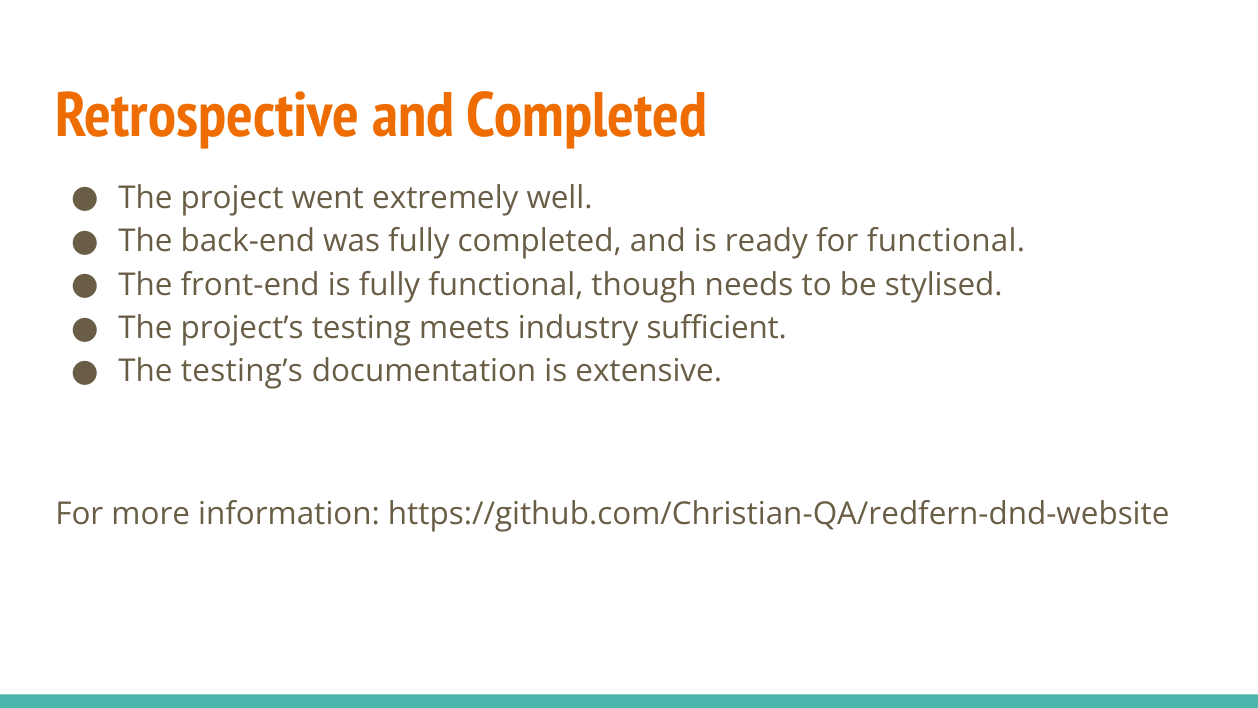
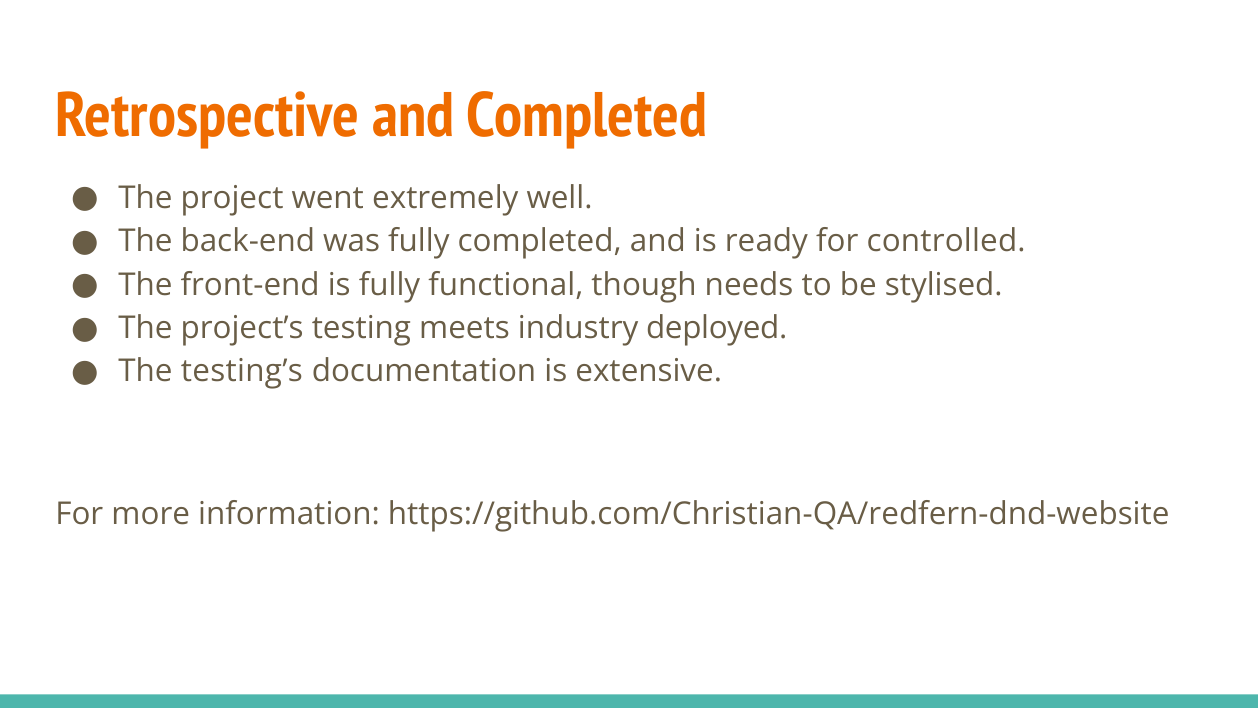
for functional: functional -> controlled
sufficient: sufficient -> deployed
